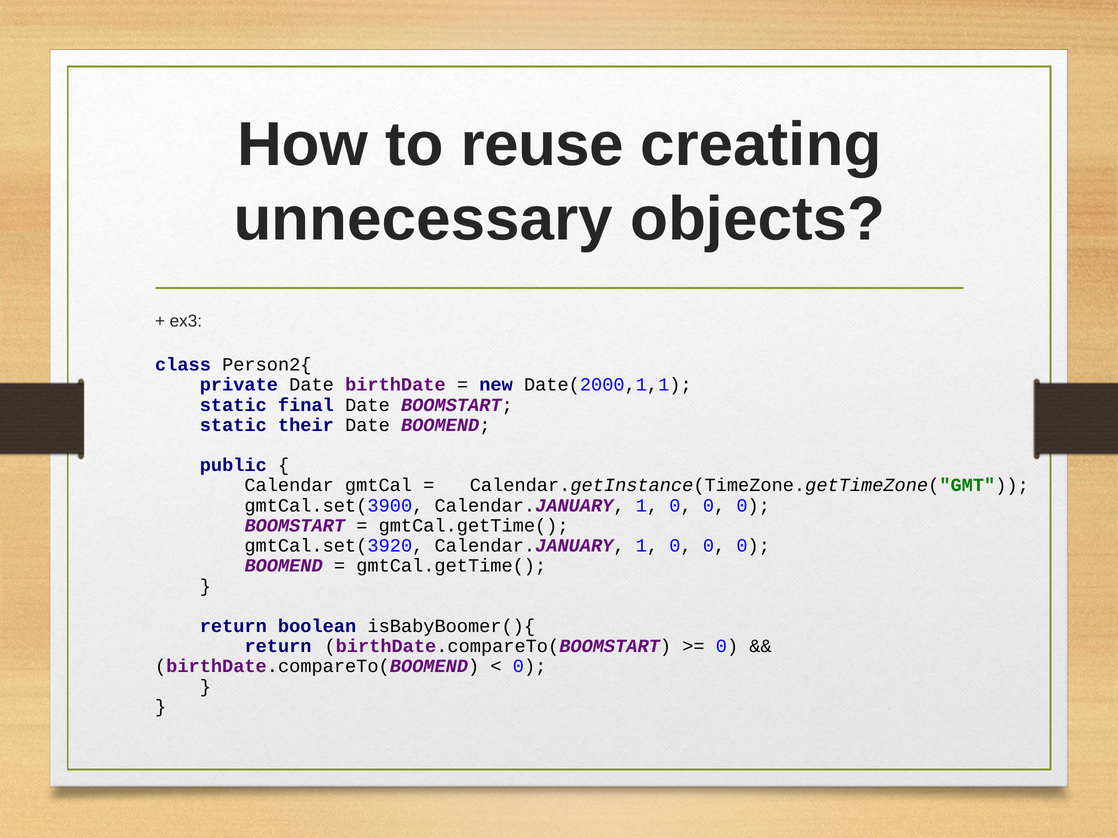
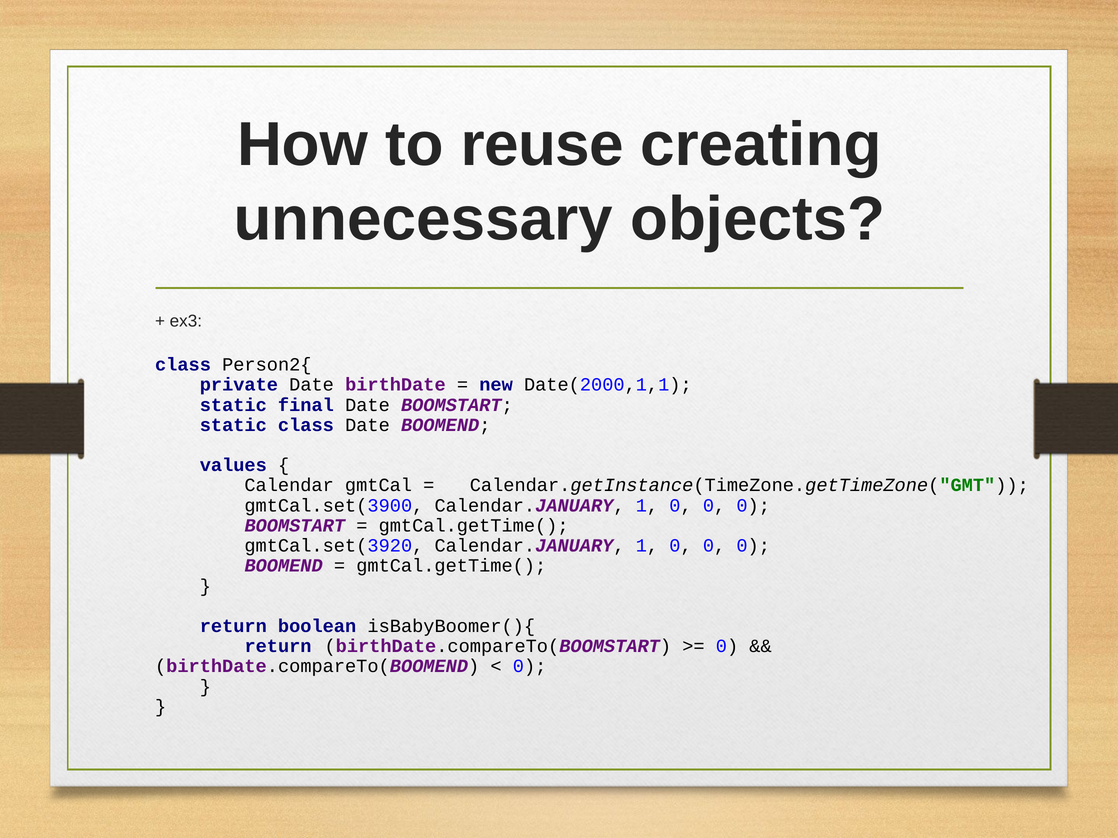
static their: their -> class
public: public -> values
